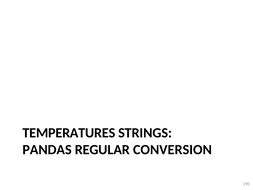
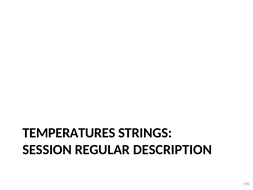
PANDAS: PANDAS -> SESSION
CONVERSION: CONVERSION -> DESCRIPTION
